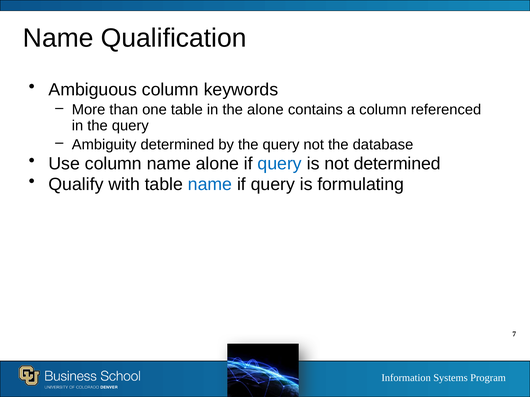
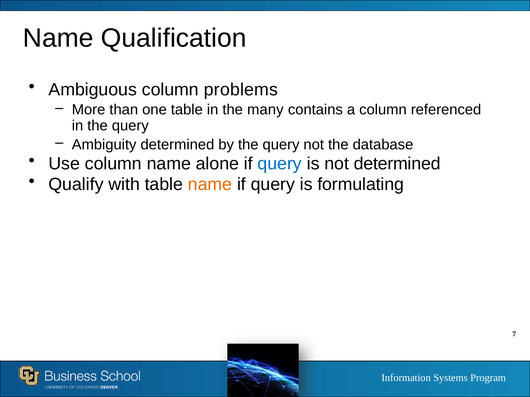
keywords: keywords -> problems
the alone: alone -> many
name at (210, 184) colour: blue -> orange
